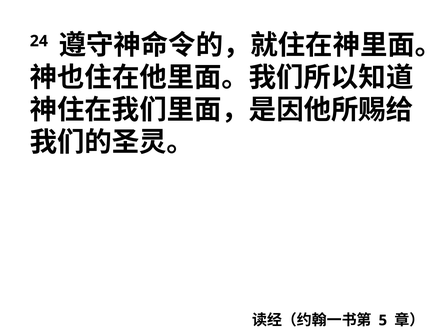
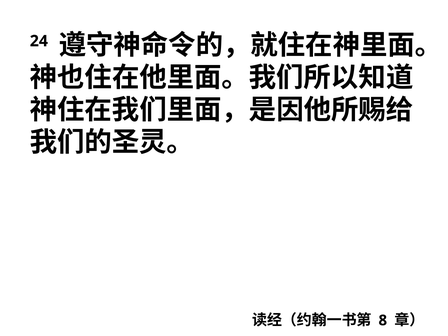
5: 5 -> 8
